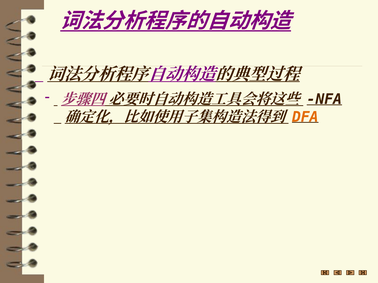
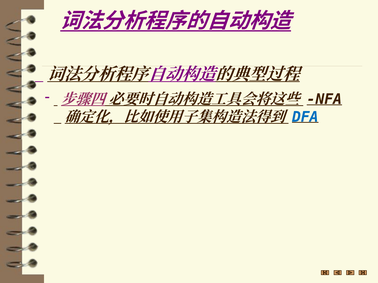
DFA colour: orange -> blue
